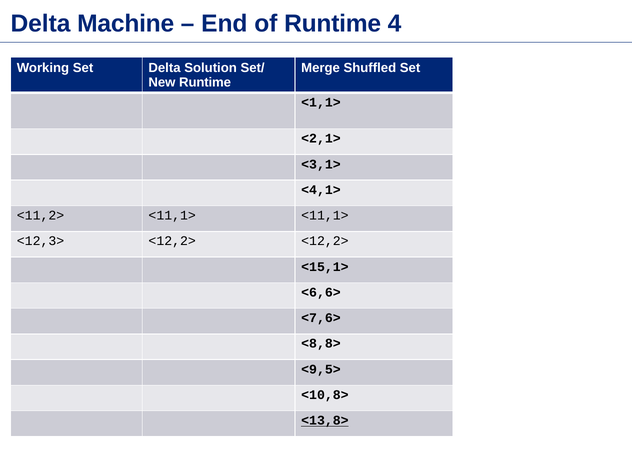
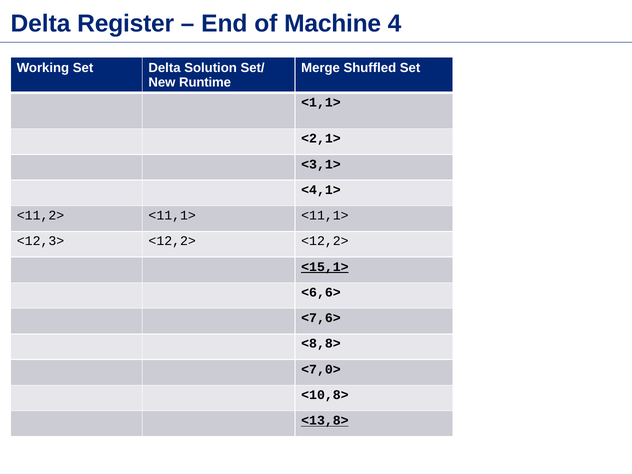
Machine: Machine -> Register
of Runtime: Runtime -> Machine
<15,1> underline: none -> present
<9,5>: <9,5> -> <7,0>
